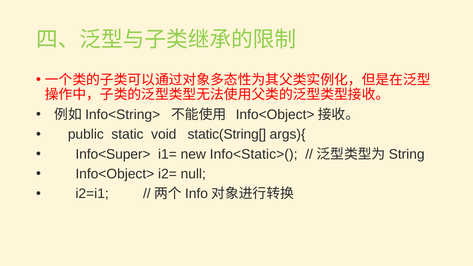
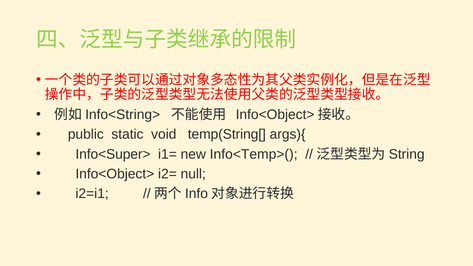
static(String[: static(String[ -> temp(String[
Info<Static>(: Info<Static>( -> Info<Temp>(
